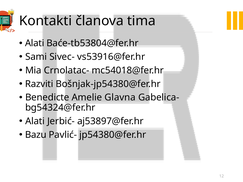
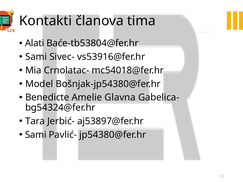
Razviti: Razviti -> Model
Alati at (35, 121): Alati -> Tara
Bazu at (36, 135): Bazu -> Sami
